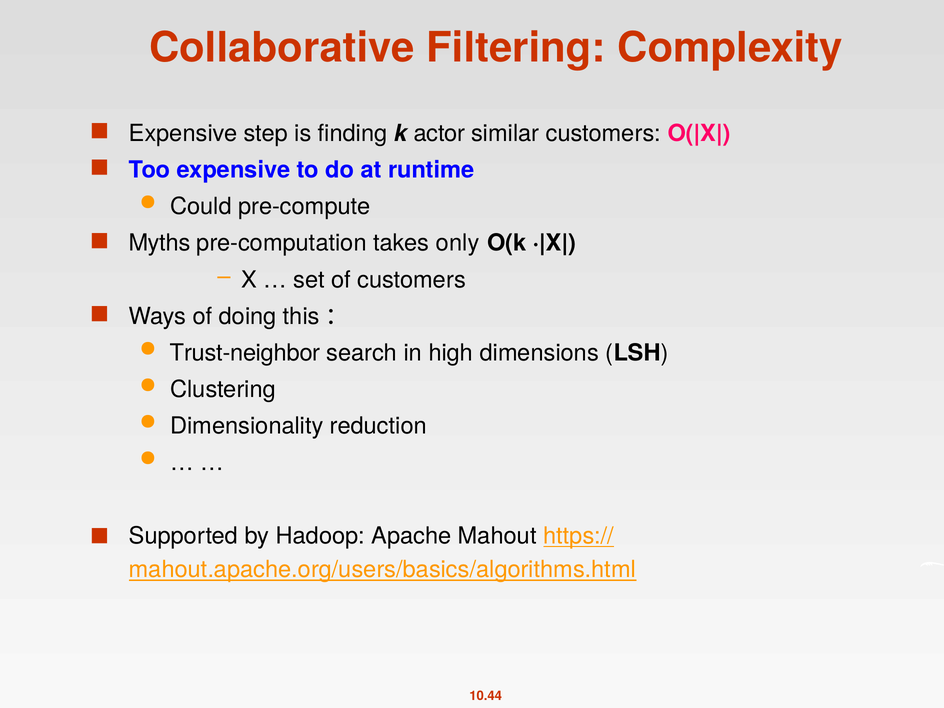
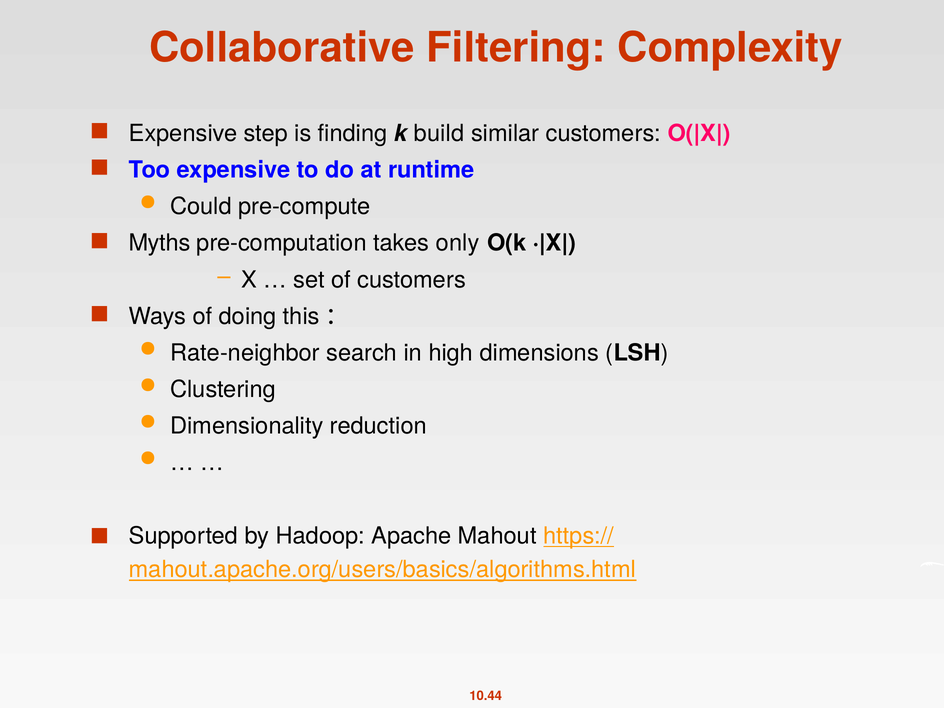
actor: actor -> build
Trust-neighbor: Trust-neighbor -> Rate-neighbor
